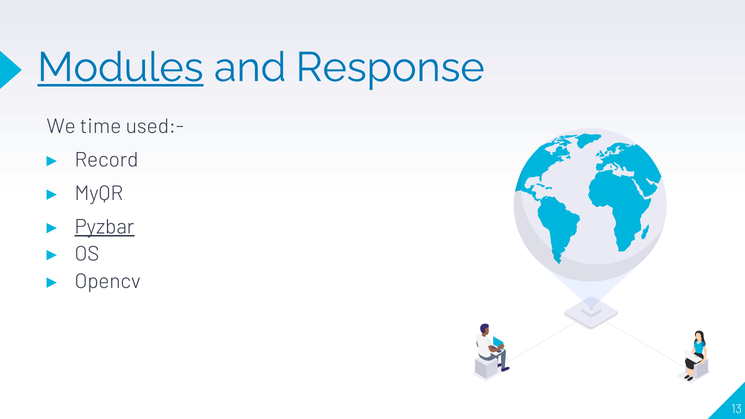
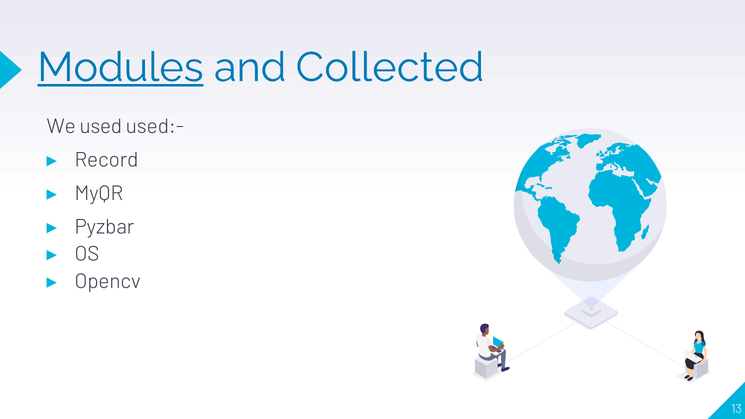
Response: Response -> Collected
time: time -> used
Pyzbar underline: present -> none
